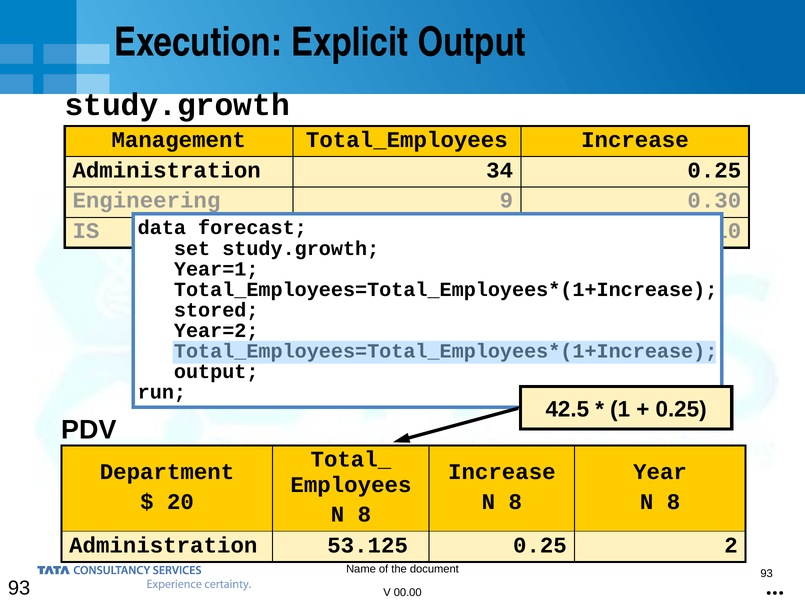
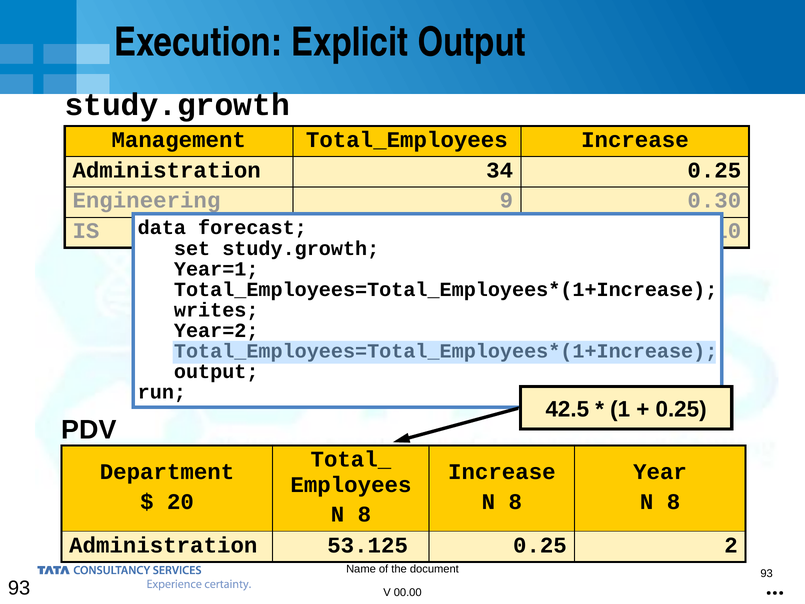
stored: stored -> writes
